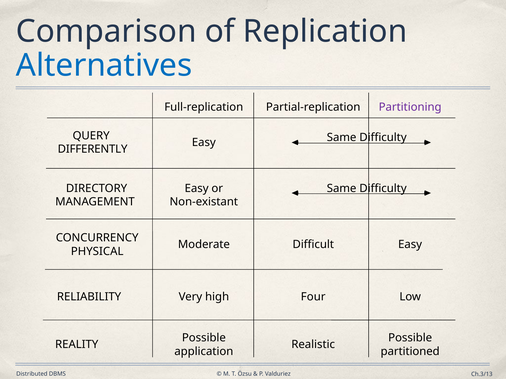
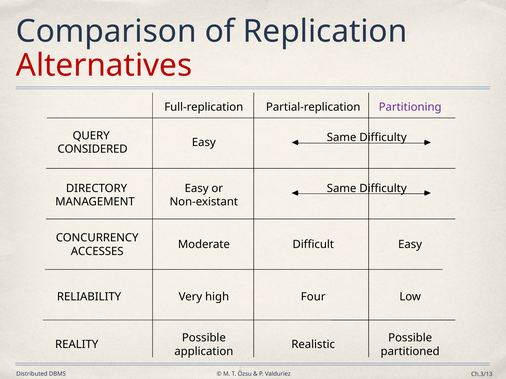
Alternatives colour: blue -> red
DIFFERENTLY: DIFFERENTLY -> CONSIDERED
PHYSICAL: PHYSICAL -> ACCESSES
